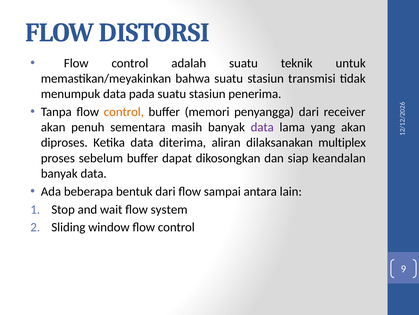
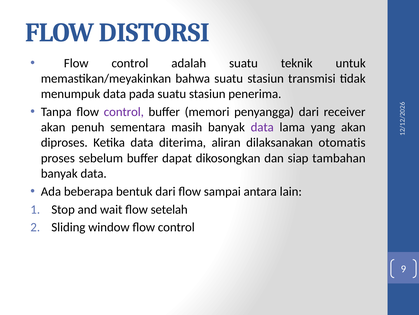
control at (124, 112) colour: orange -> purple
multiplex: multiplex -> otomatis
keandalan: keandalan -> tambahan
system: system -> setelah
